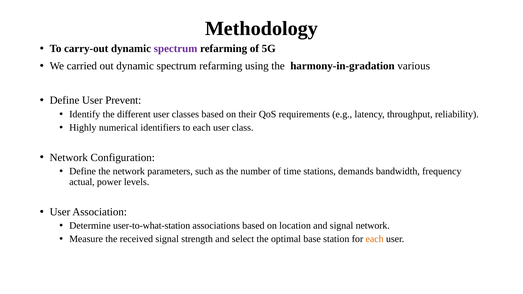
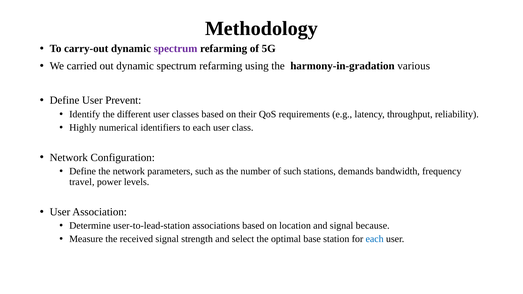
of time: time -> such
actual: actual -> travel
user-to-what-station: user-to-what-station -> user-to-lead-station
signal network: network -> because
each at (375, 239) colour: orange -> blue
